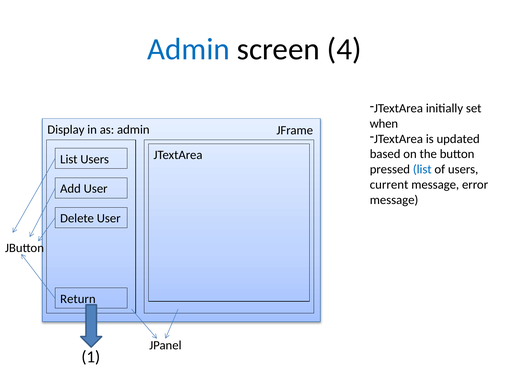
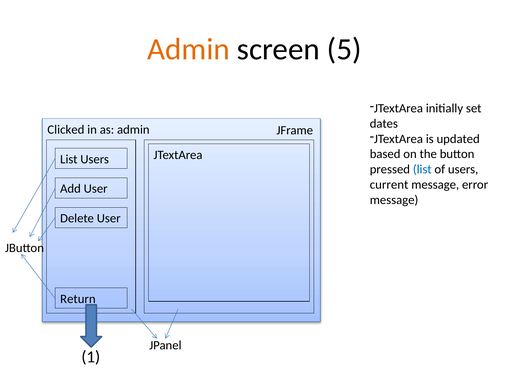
Admin at (189, 49) colour: blue -> orange
4: 4 -> 5
when: when -> dates
Display: Display -> Clicked
